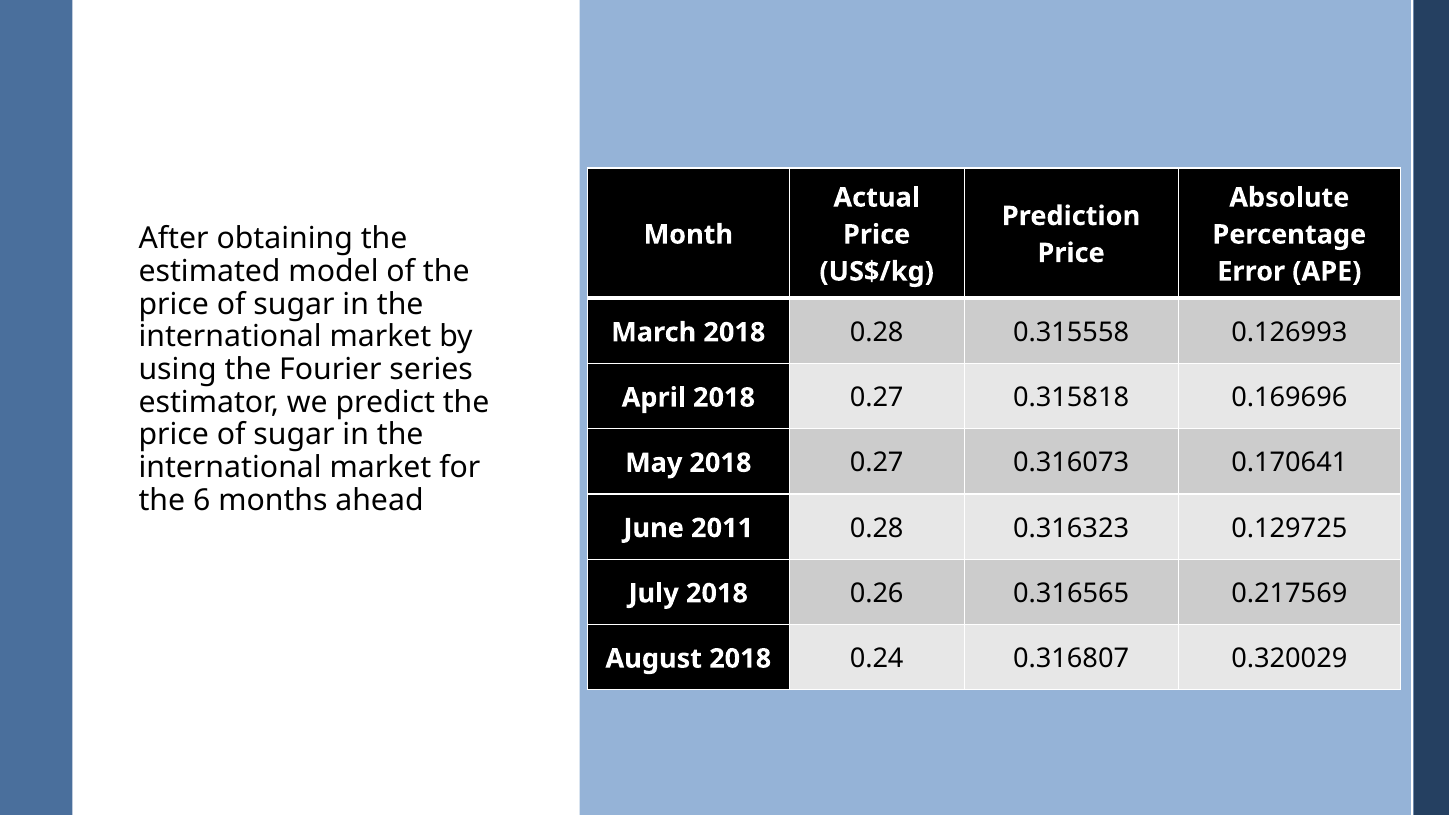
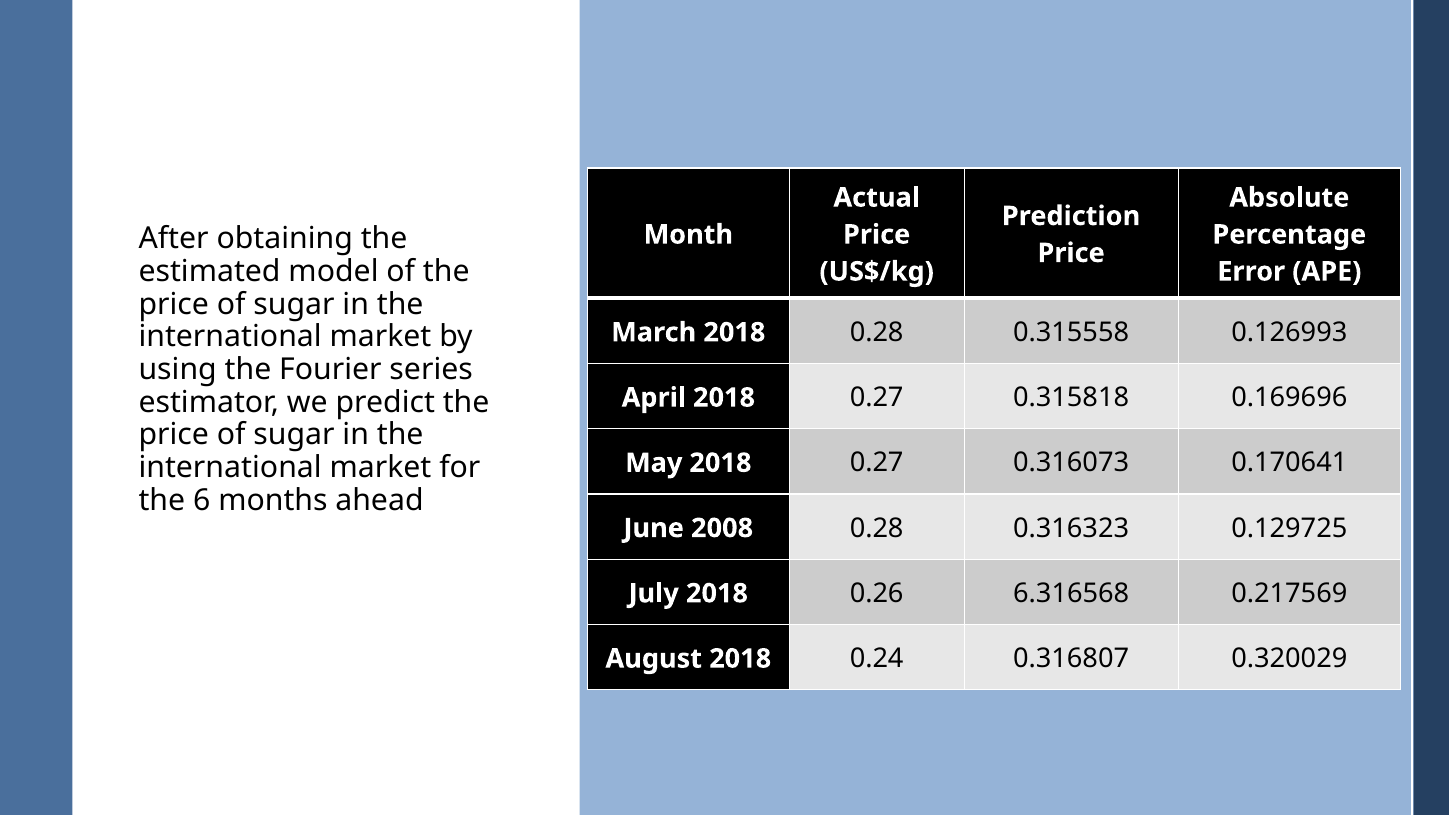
2011: 2011 -> 2008
0.316565: 0.316565 -> 6.316568
